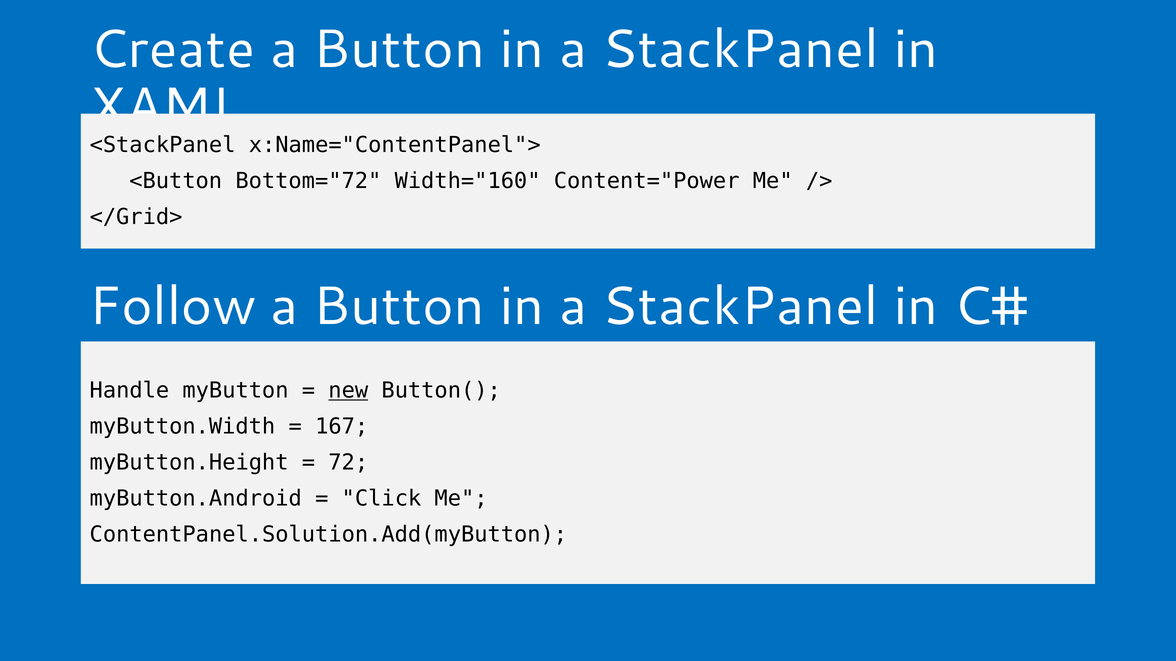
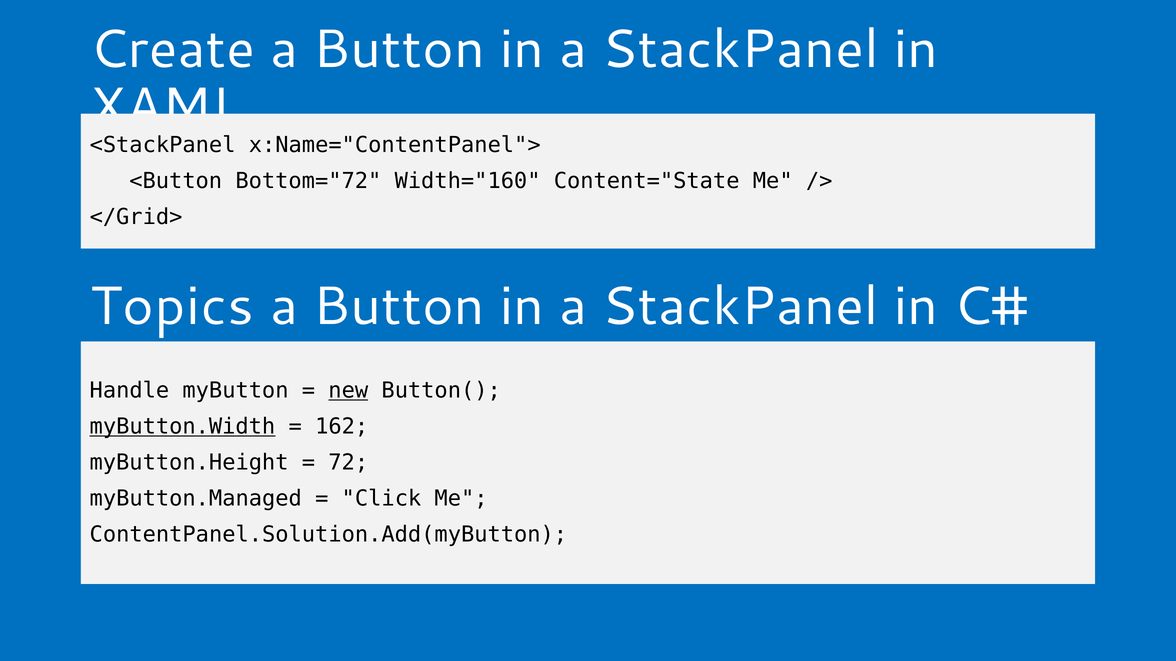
Content="Power: Content="Power -> Content="State
Follow: Follow -> Topics
myButton.Width underline: none -> present
167: 167 -> 162
myButton.Android: myButton.Android -> myButton.Managed
